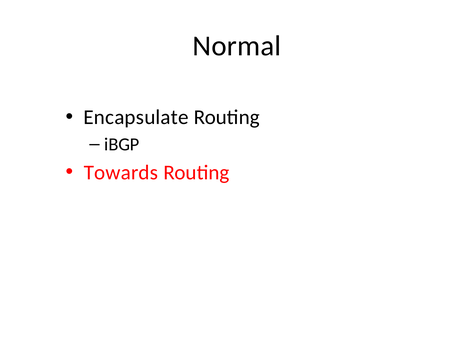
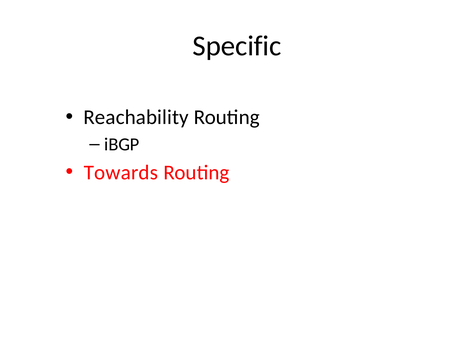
Normal: Normal -> Specific
Encapsulate: Encapsulate -> Reachability
